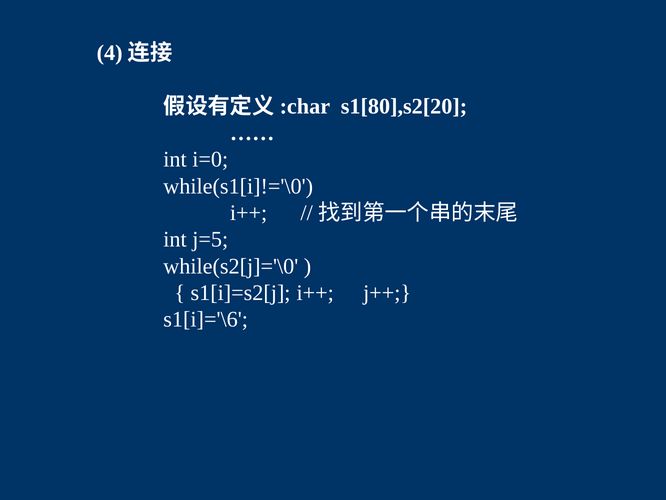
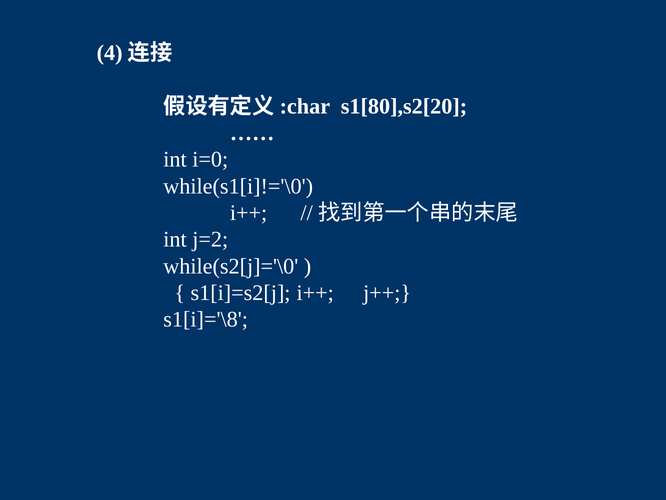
j=5: j=5 -> j=2
s1[i]='\6: s1[i]='\6 -> s1[i]='\8
